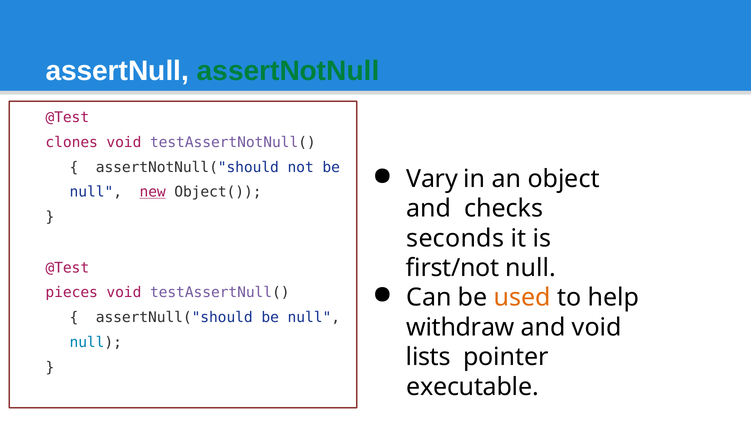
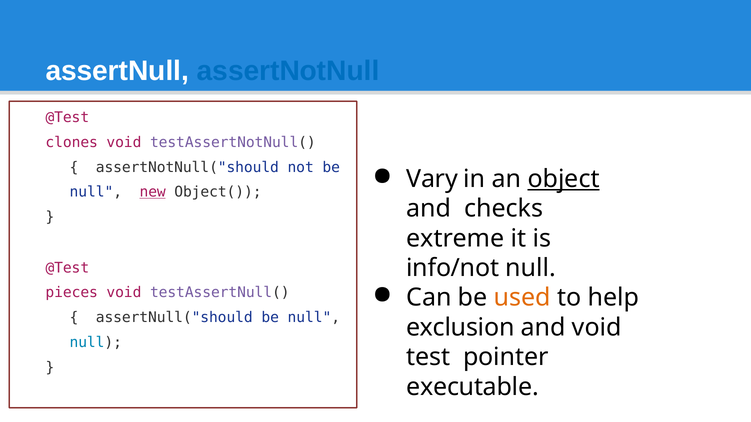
assertNotNull colour: green -> blue
object underline: none -> present
seconds: seconds -> extreme
first/not: first/not -> info/not
withdraw: withdraw -> exclusion
lists: lists -> test
